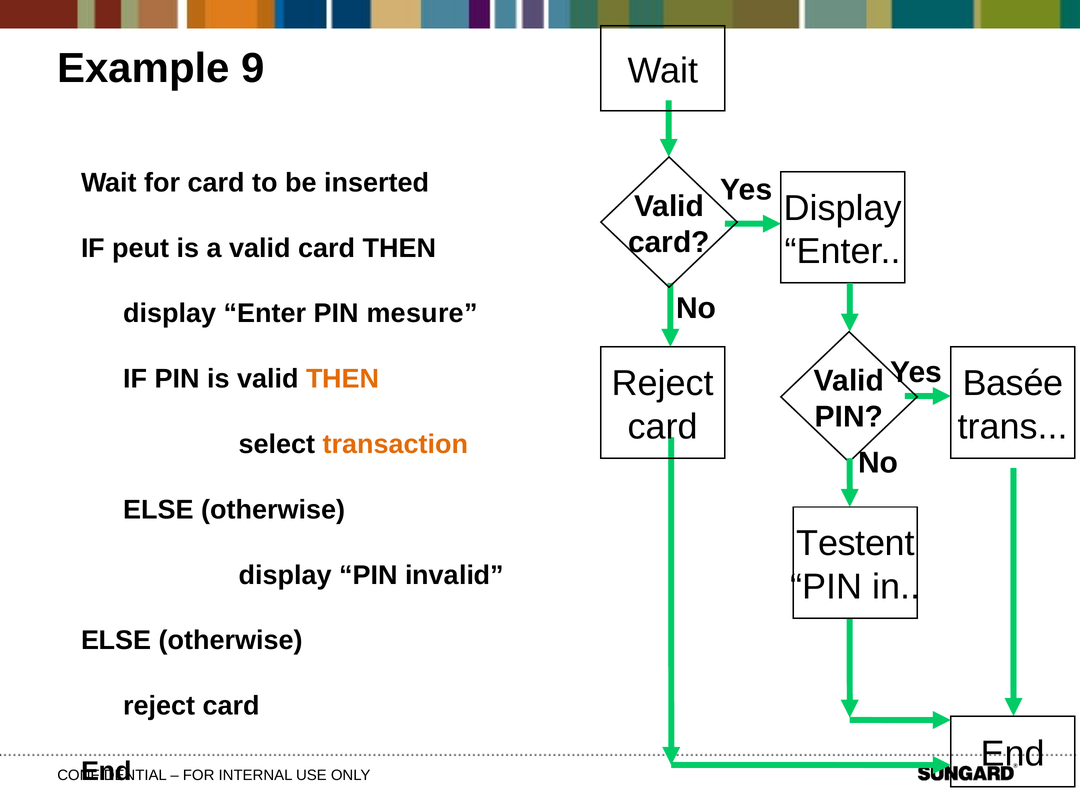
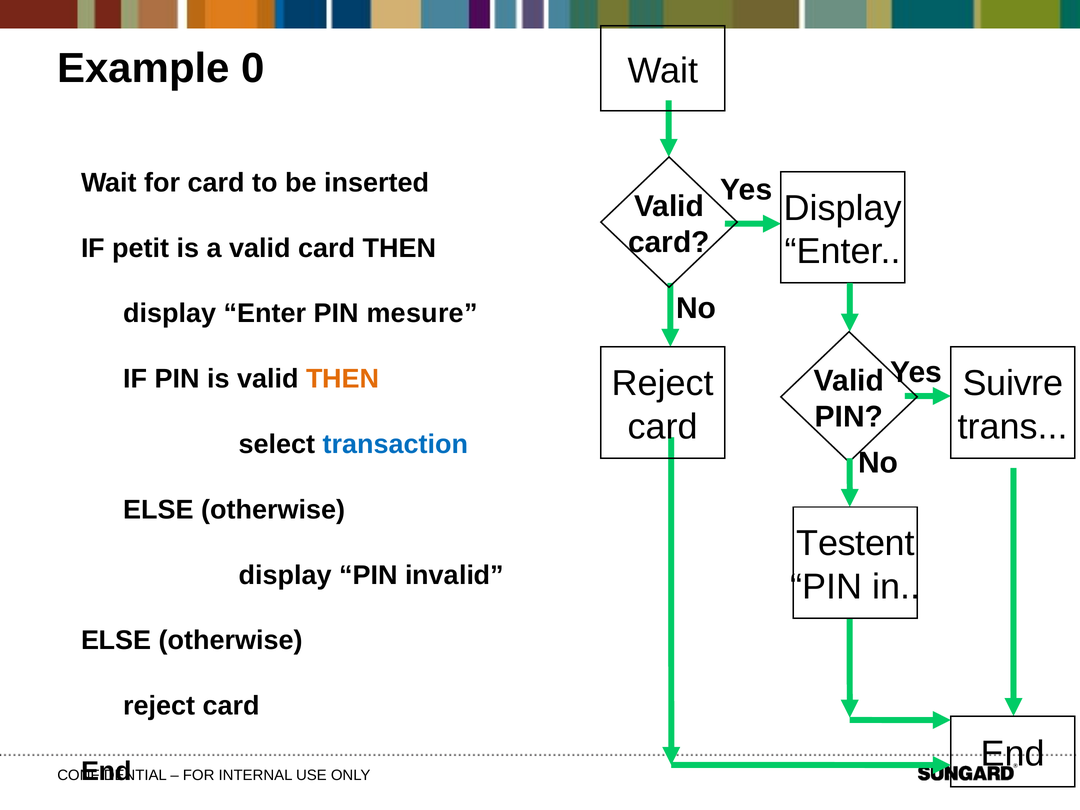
9: 9 -> 0
peut: peut -> petit
Basée: Basée -> Suivre
transaction colour: orange -> blue
